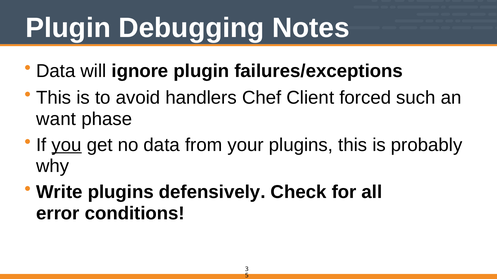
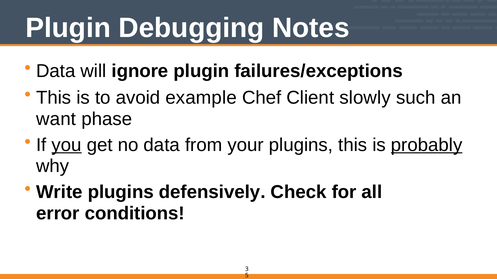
handlers: handlers -> example
forced: forced -> slowly
probably underline: none -> present
